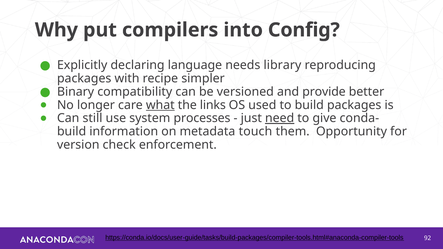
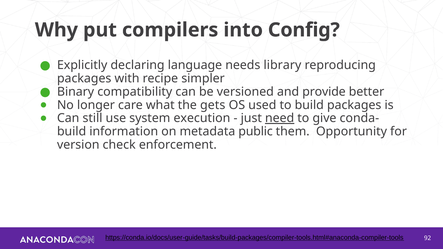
what underline: present -> none
links: links -> gets
processes: processes -> execution
touch: touch -> public
